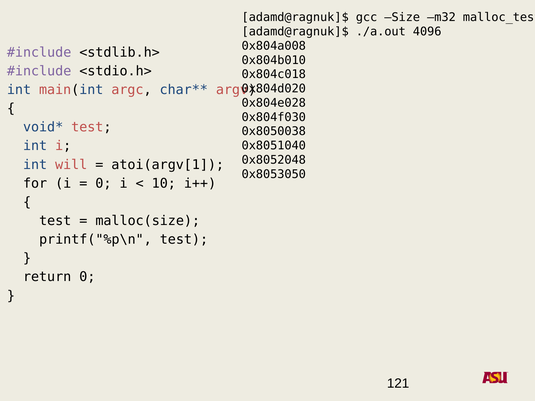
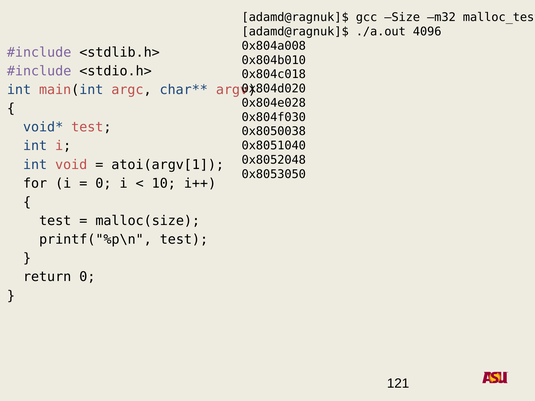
will: will -> void
